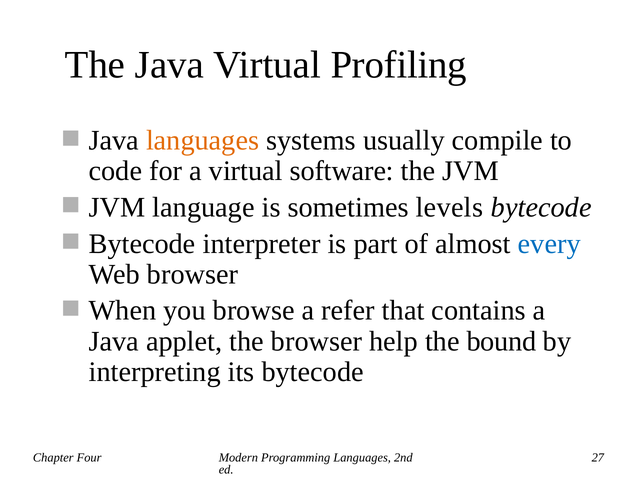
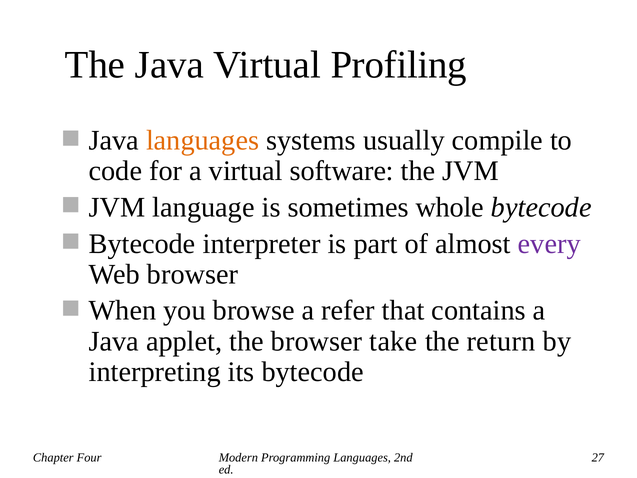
levels: levels -> whole
every colour: blue -> purple
help: help -> take
bound: bound -> return
